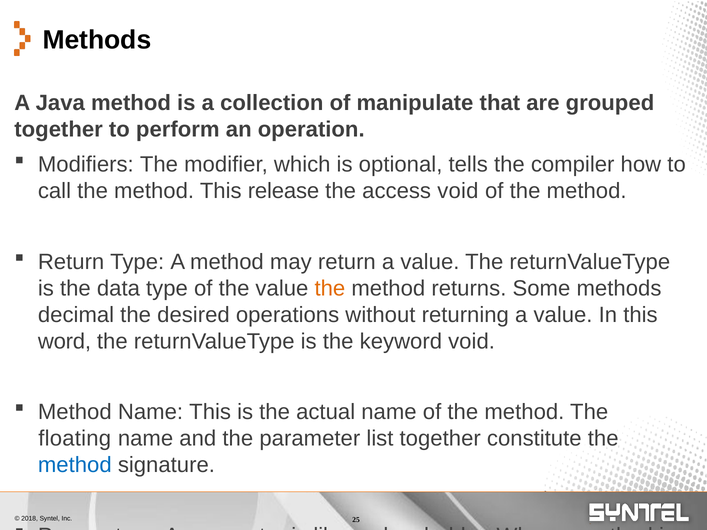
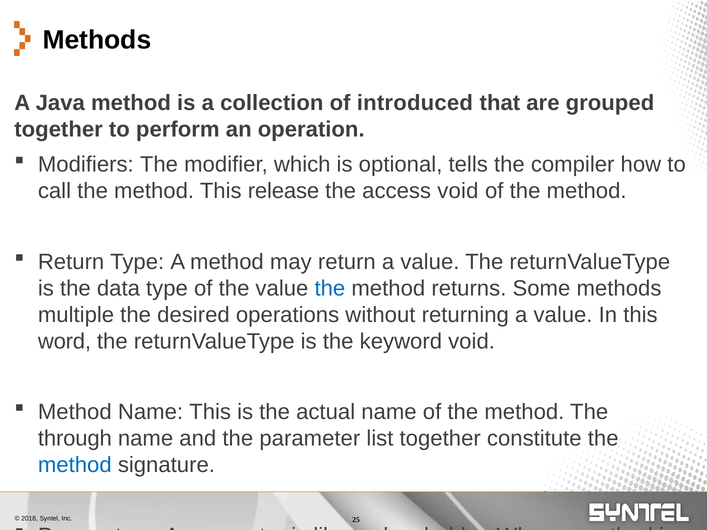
manipulate: manipulate -> introduced
the at (330, 288) colour: orange -> blue
decimal: decimal -> multiple
floating: floating -> through
